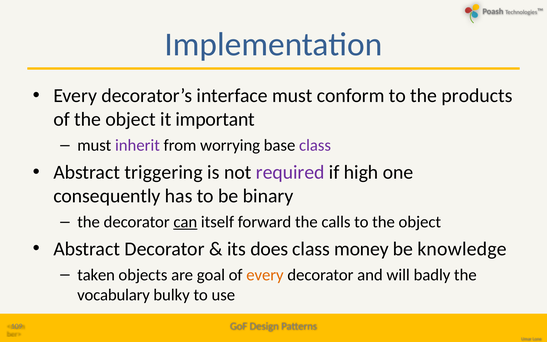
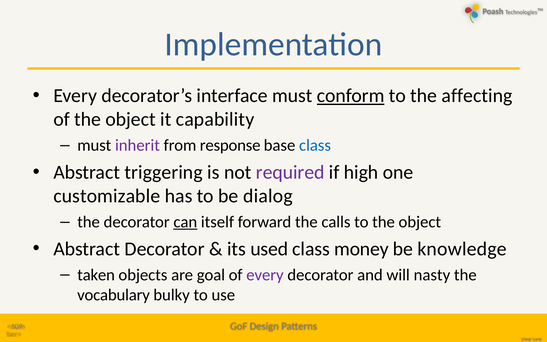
conform underline: none -> present
products: products -> affecting
important: important -> capability
worrying: worrying -> response
class at (315, 145) colour: purple -> blue
consequently: consequently -> customizable
binary: binary -> dialog
does: does -> used
every at (265, 275) colour: orange -> purple
badly: badly -> nasty
